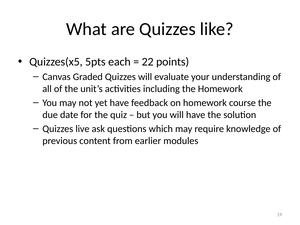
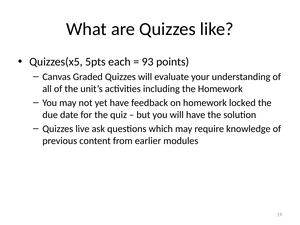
22: 22 -> 93
course: course -> locked
